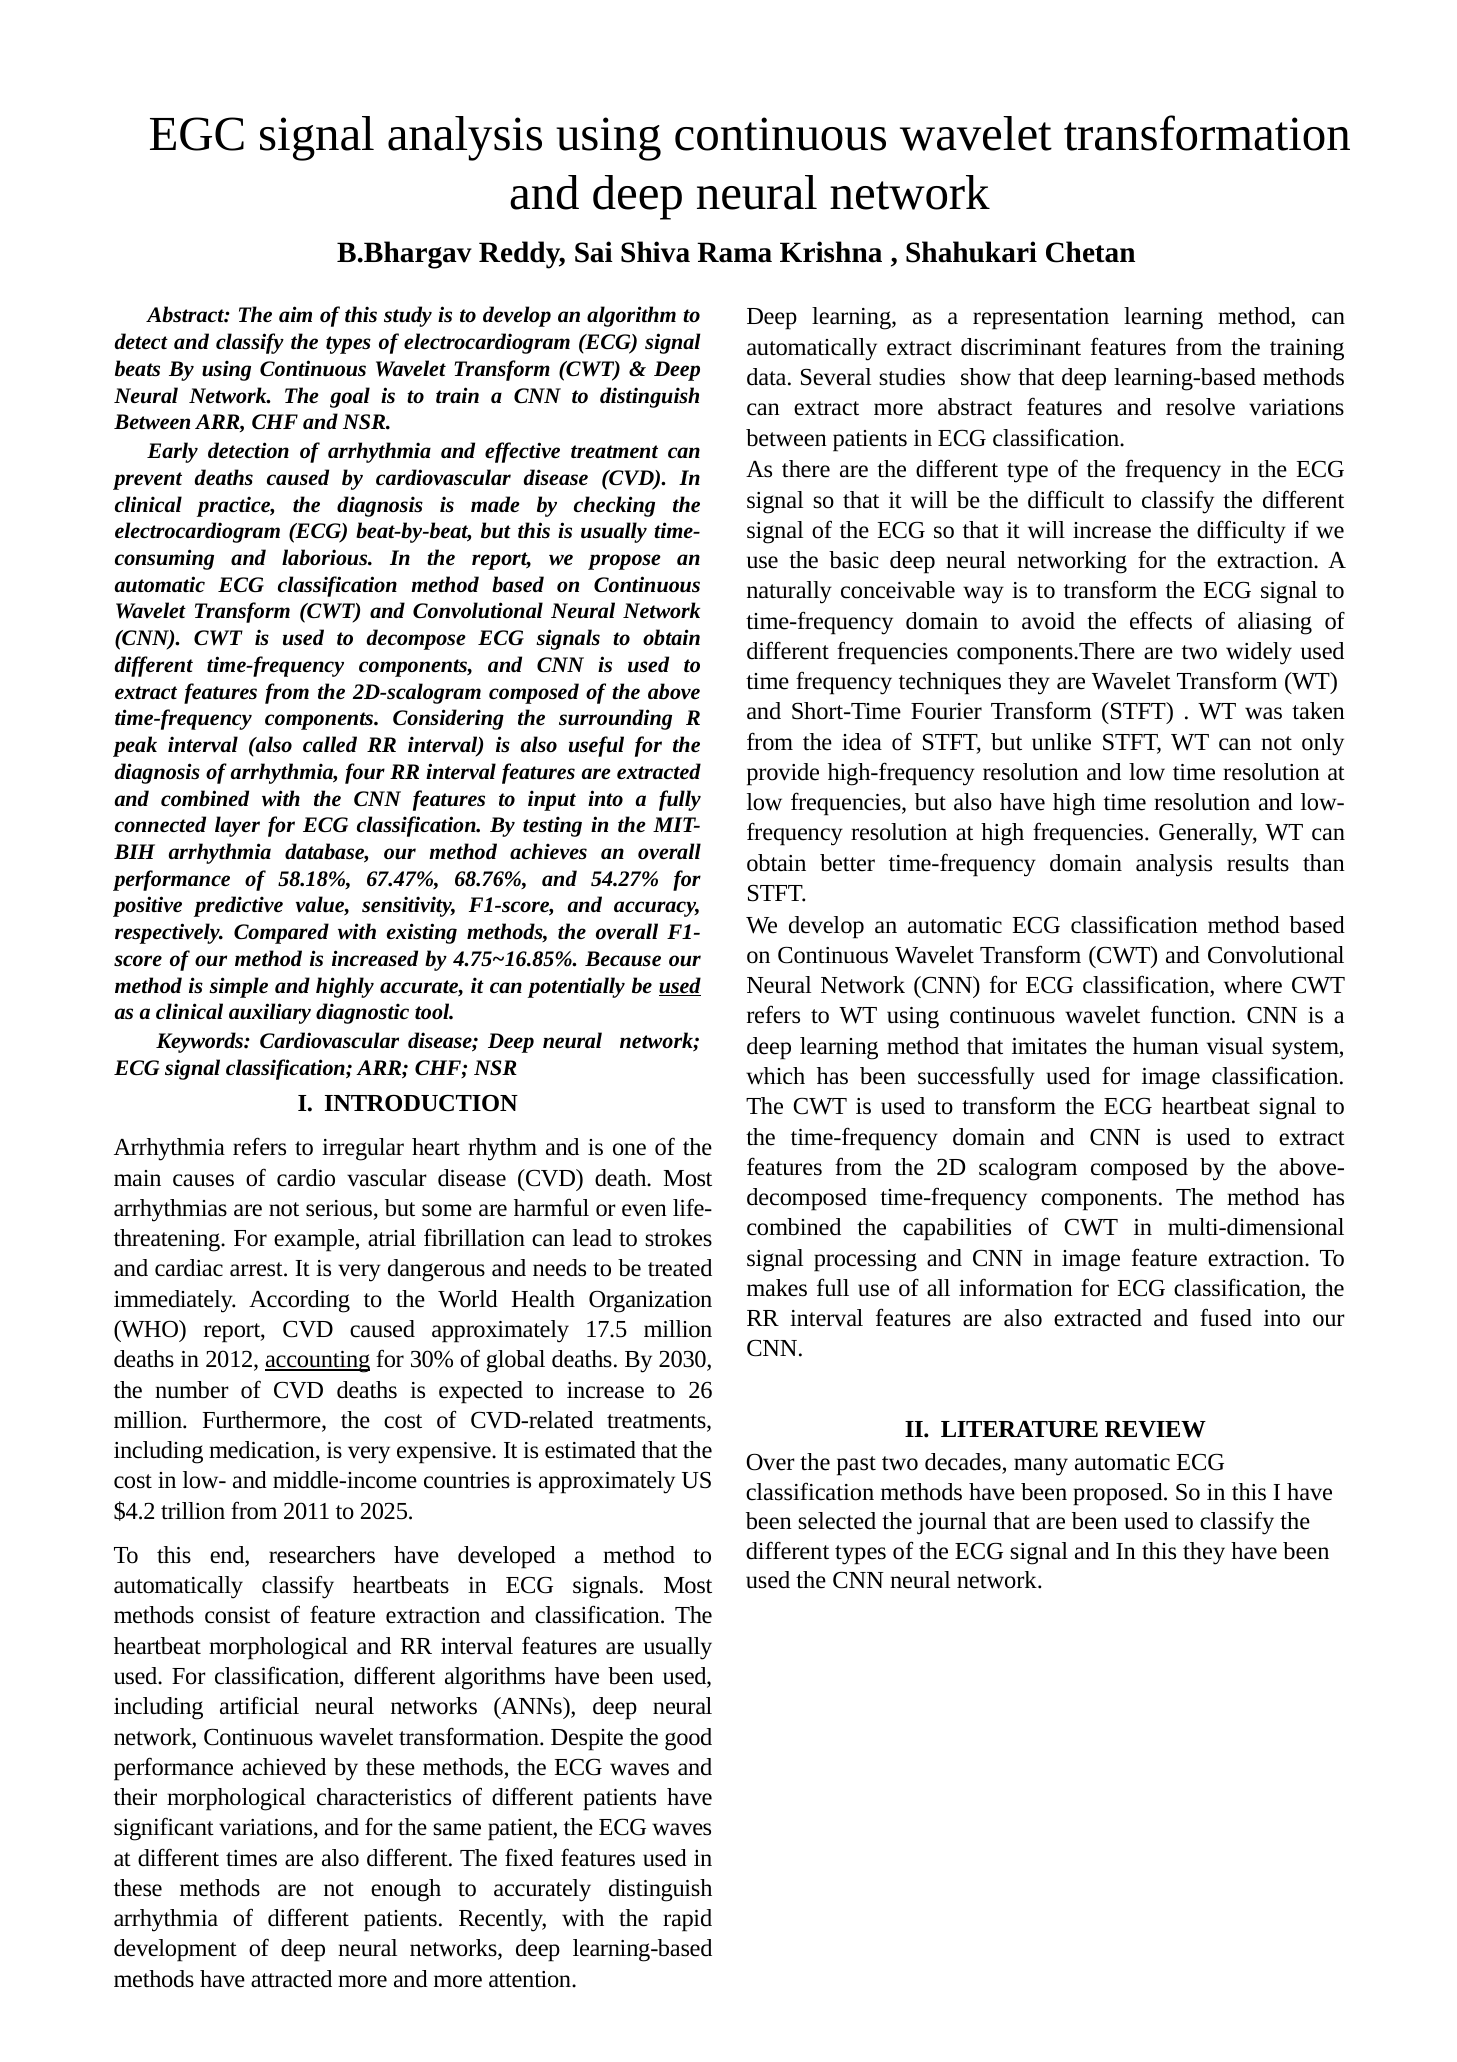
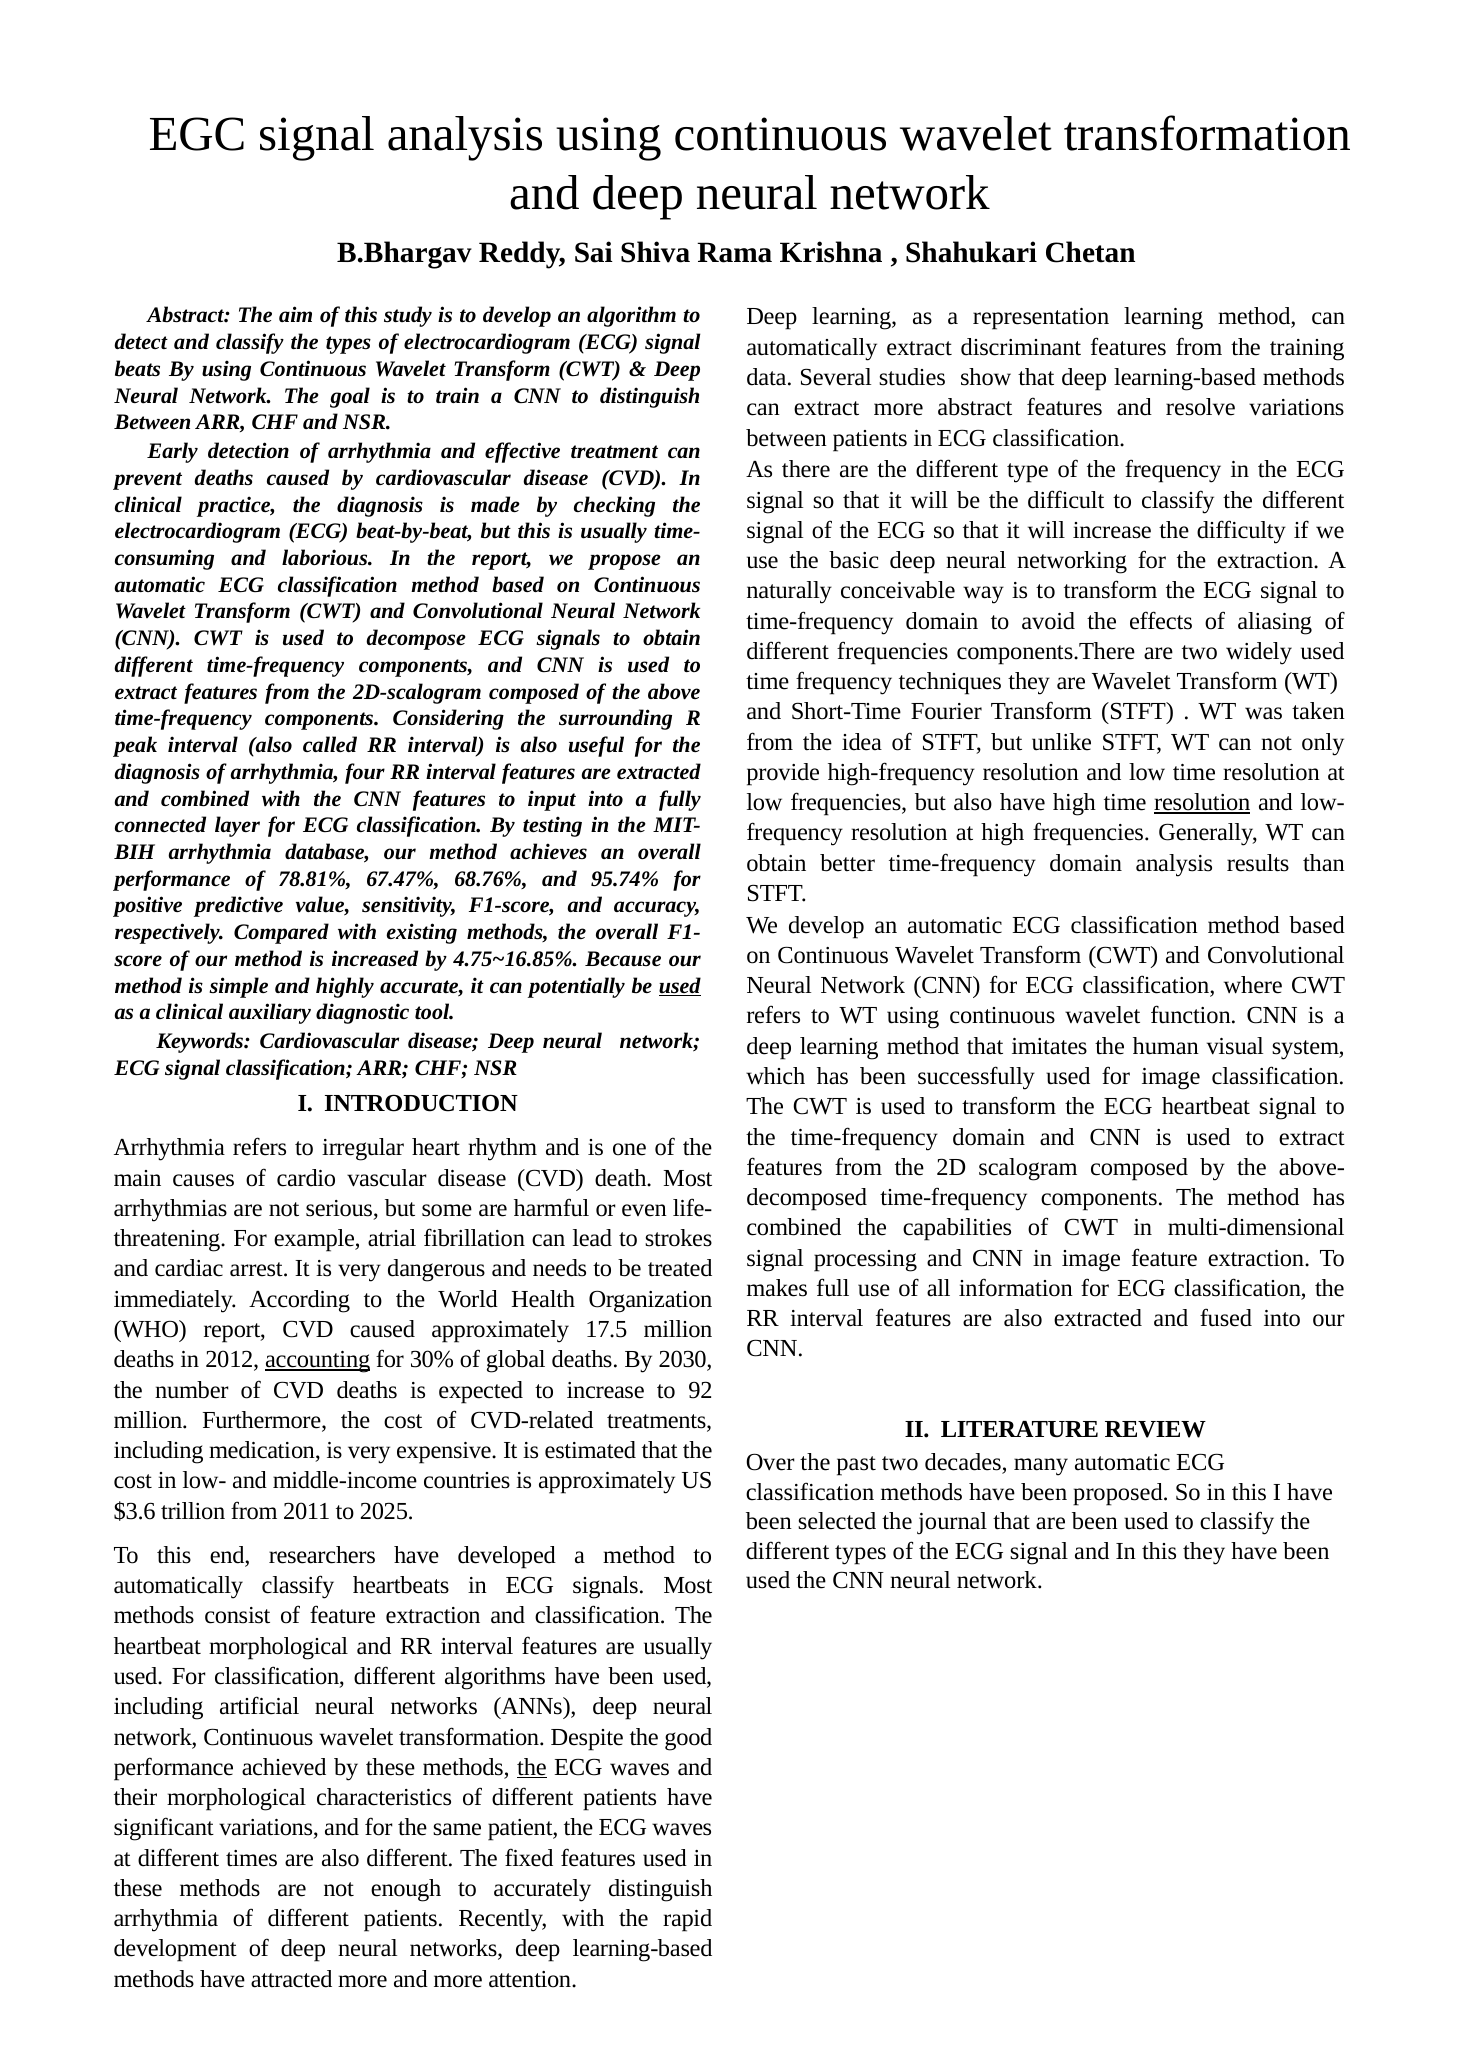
resolution at (1202, 803) underline: none -> present
58.18%: 58.18% -> 78.81%
54.27%: 54.27% -> 95.74%
26: 26 -> 92
$4.2: $4.2 -> $3.6
the at (532, 1767) underline: none -> present
